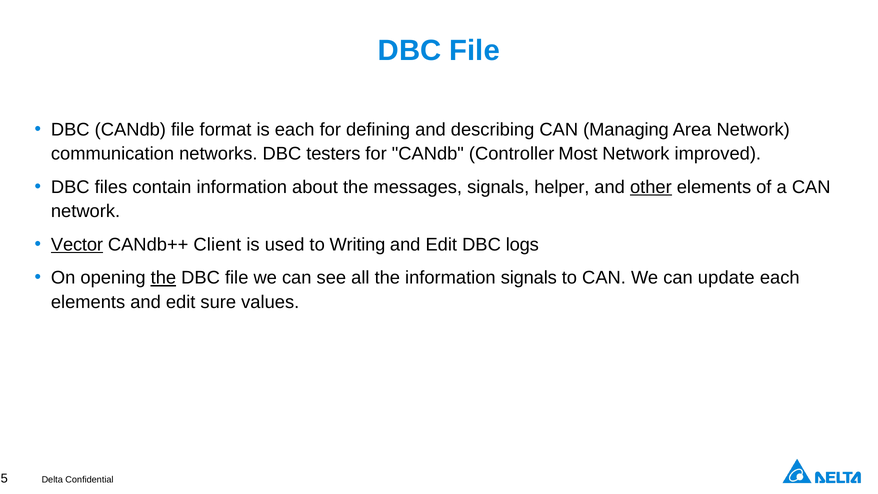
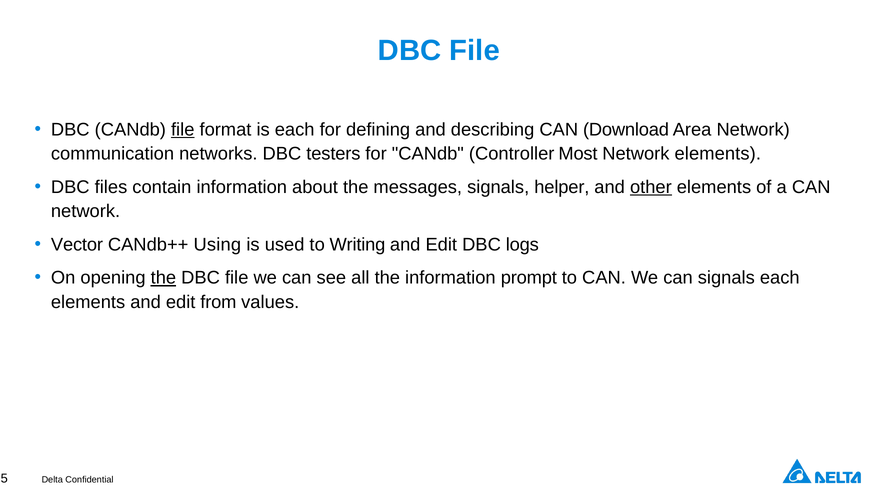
file at (183, 130) underline: none -> present
Managing: Managing -> Download
Network improved: improved -> elements
Vector underline: present -> none
Client: Client -> Using
information signals: signals -> prompt
can update: update -> signals
sure: sure -> from
